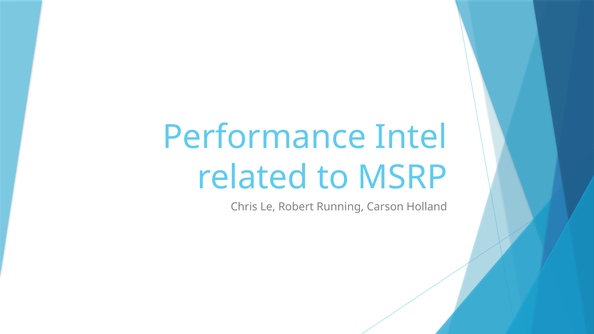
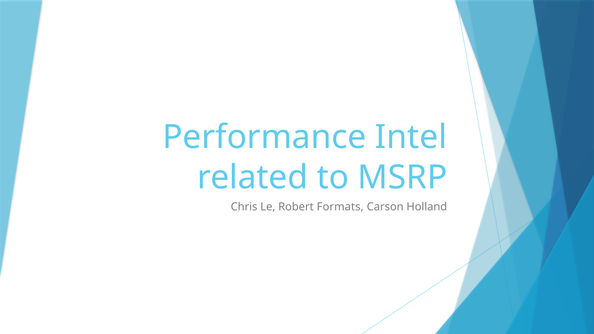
Running: Running -> Formats
